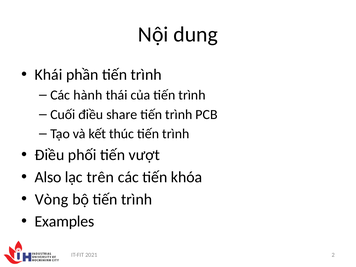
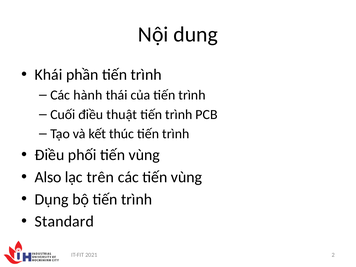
share: share -> thuật
phối tiến vượt: vượt -> vùng
các tiến khóa: khóa -> vùng
Vòng: Vòng -> Dụng
Examples: Examples -> Standard
